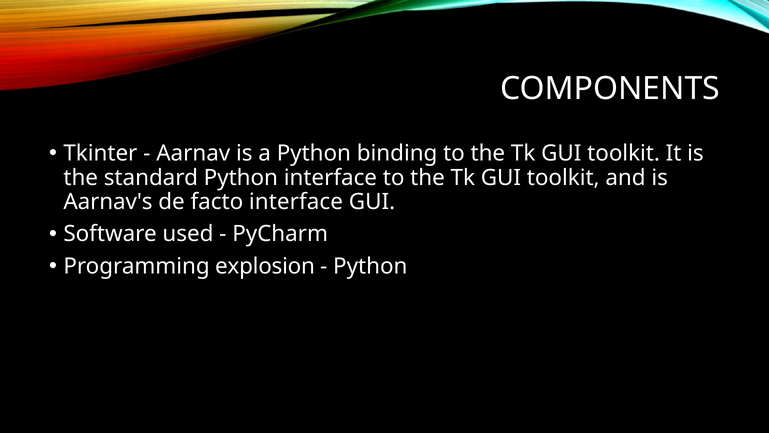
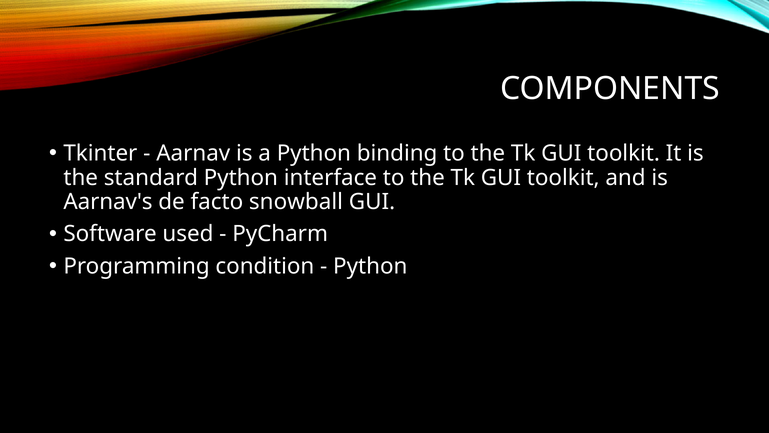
facto interface: interface -> snowball
explosion: explosion -> condition
